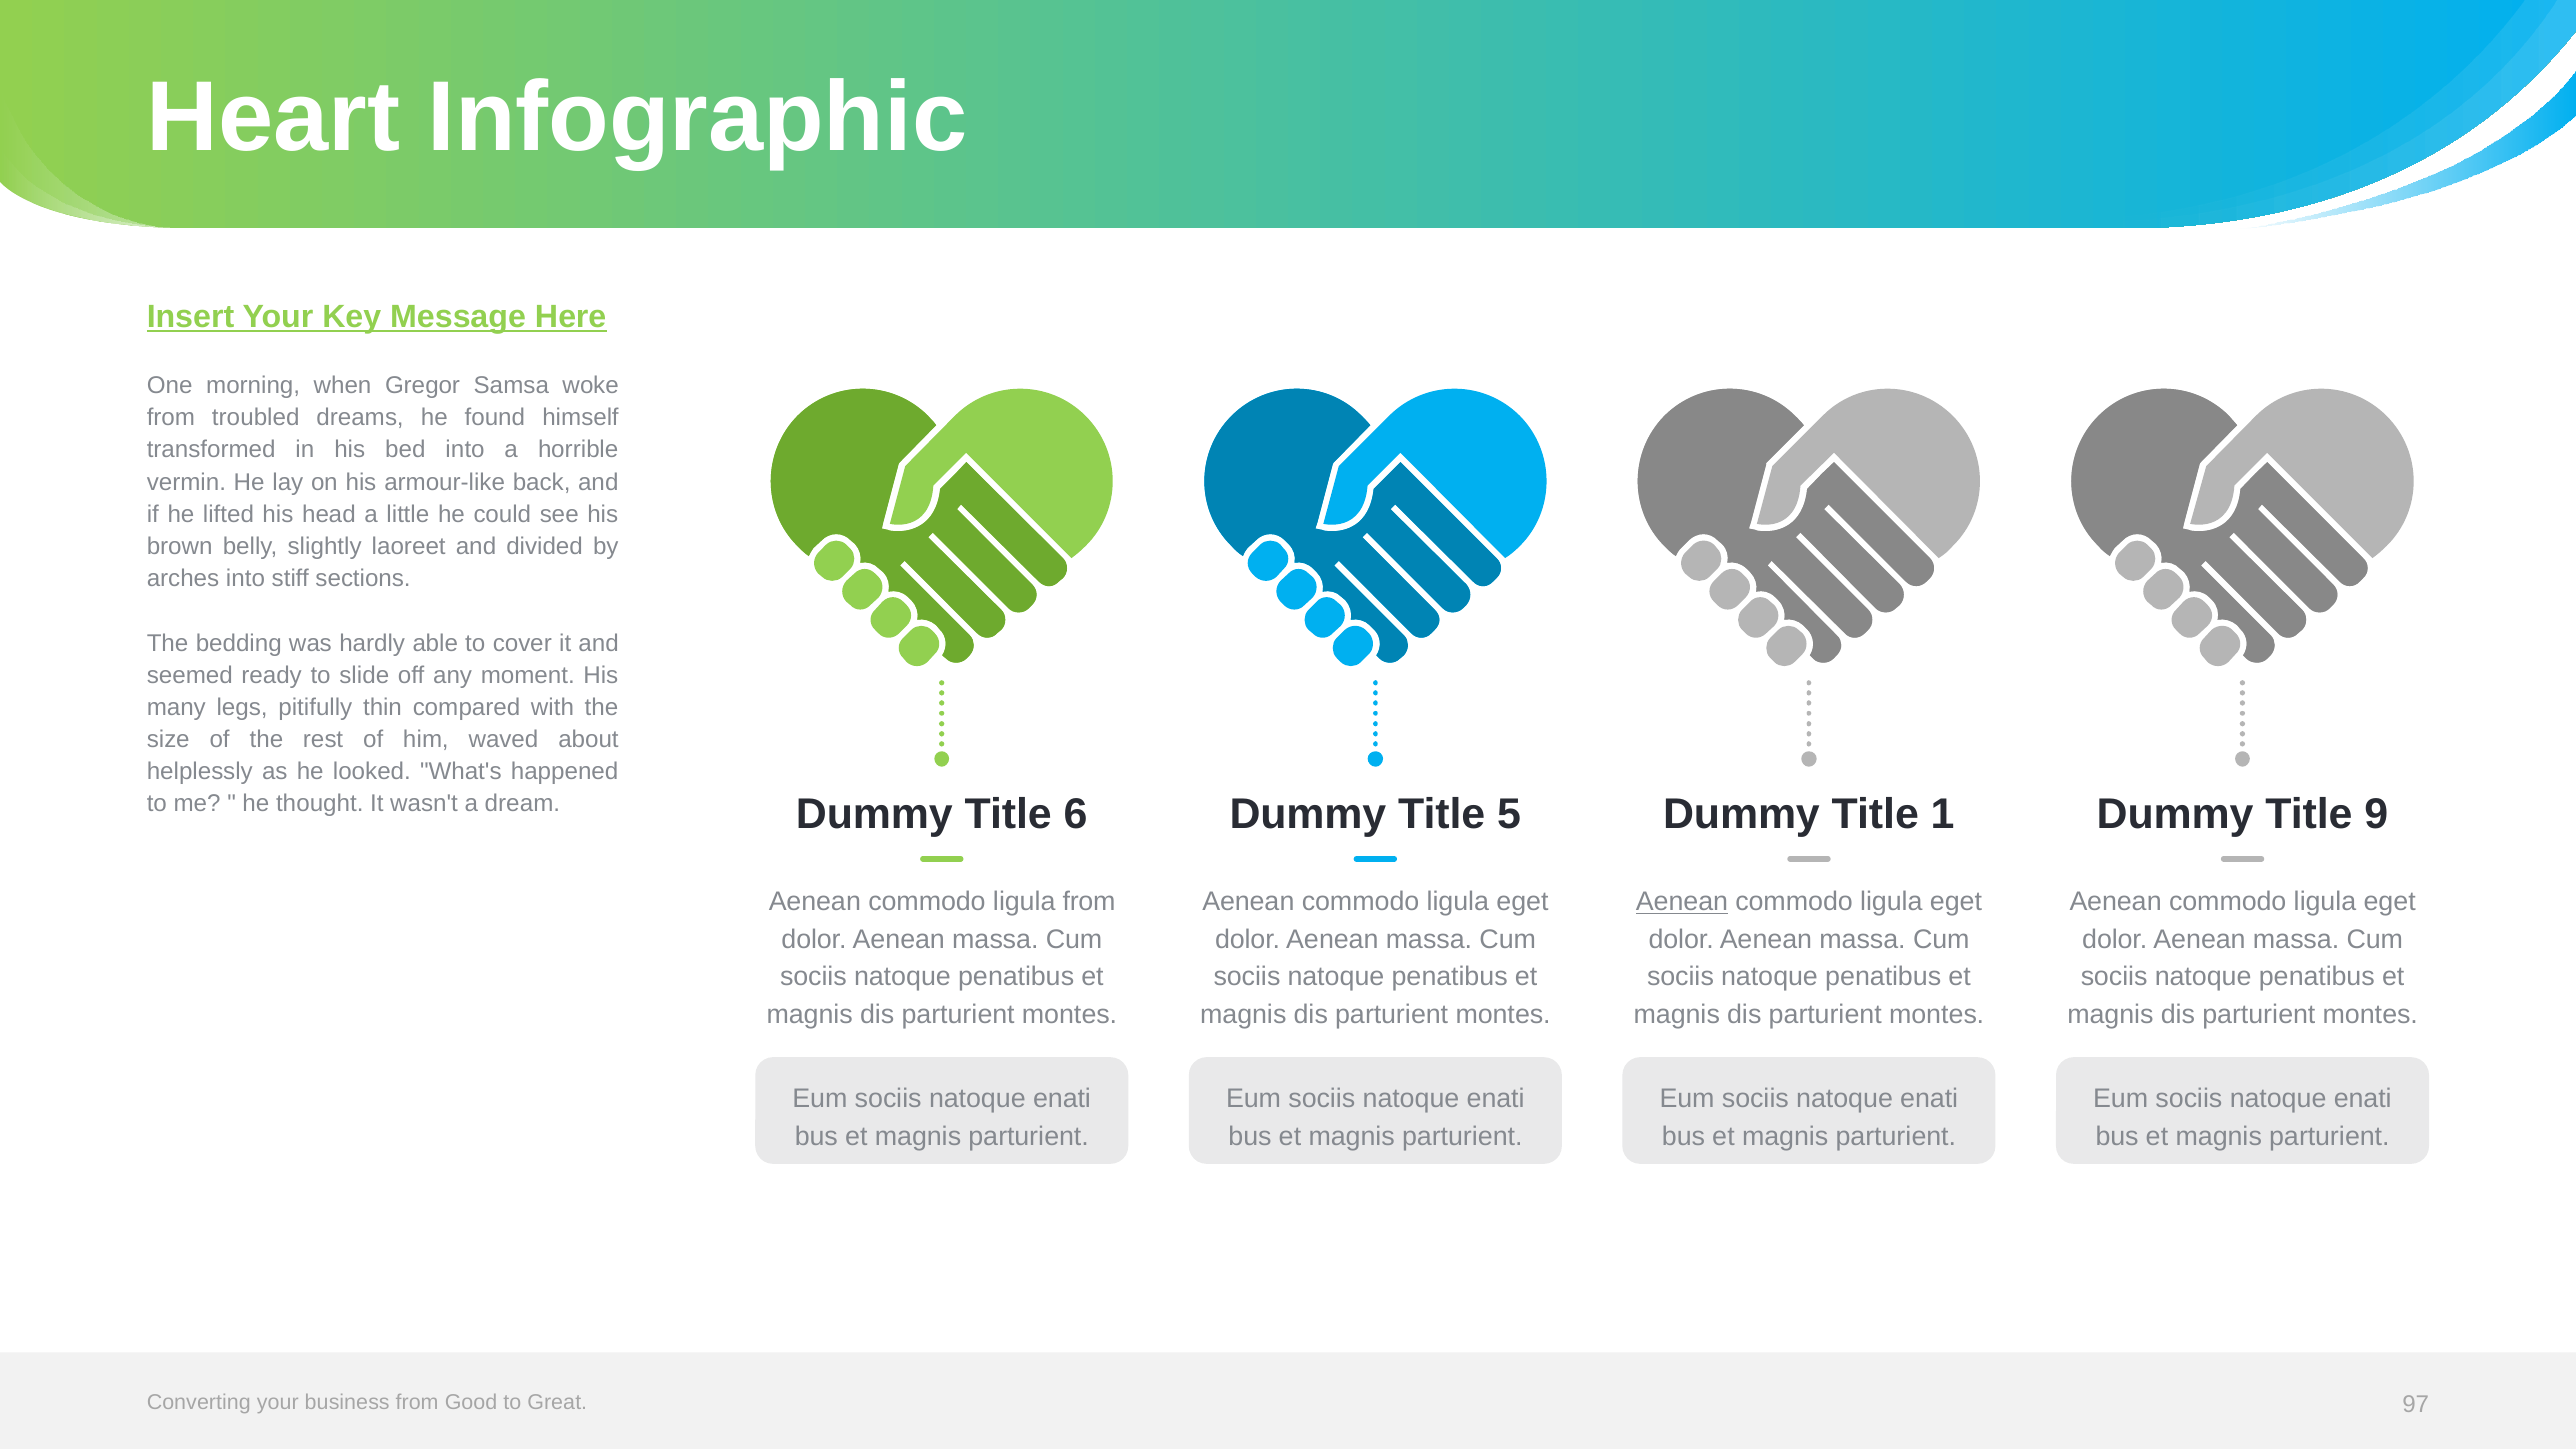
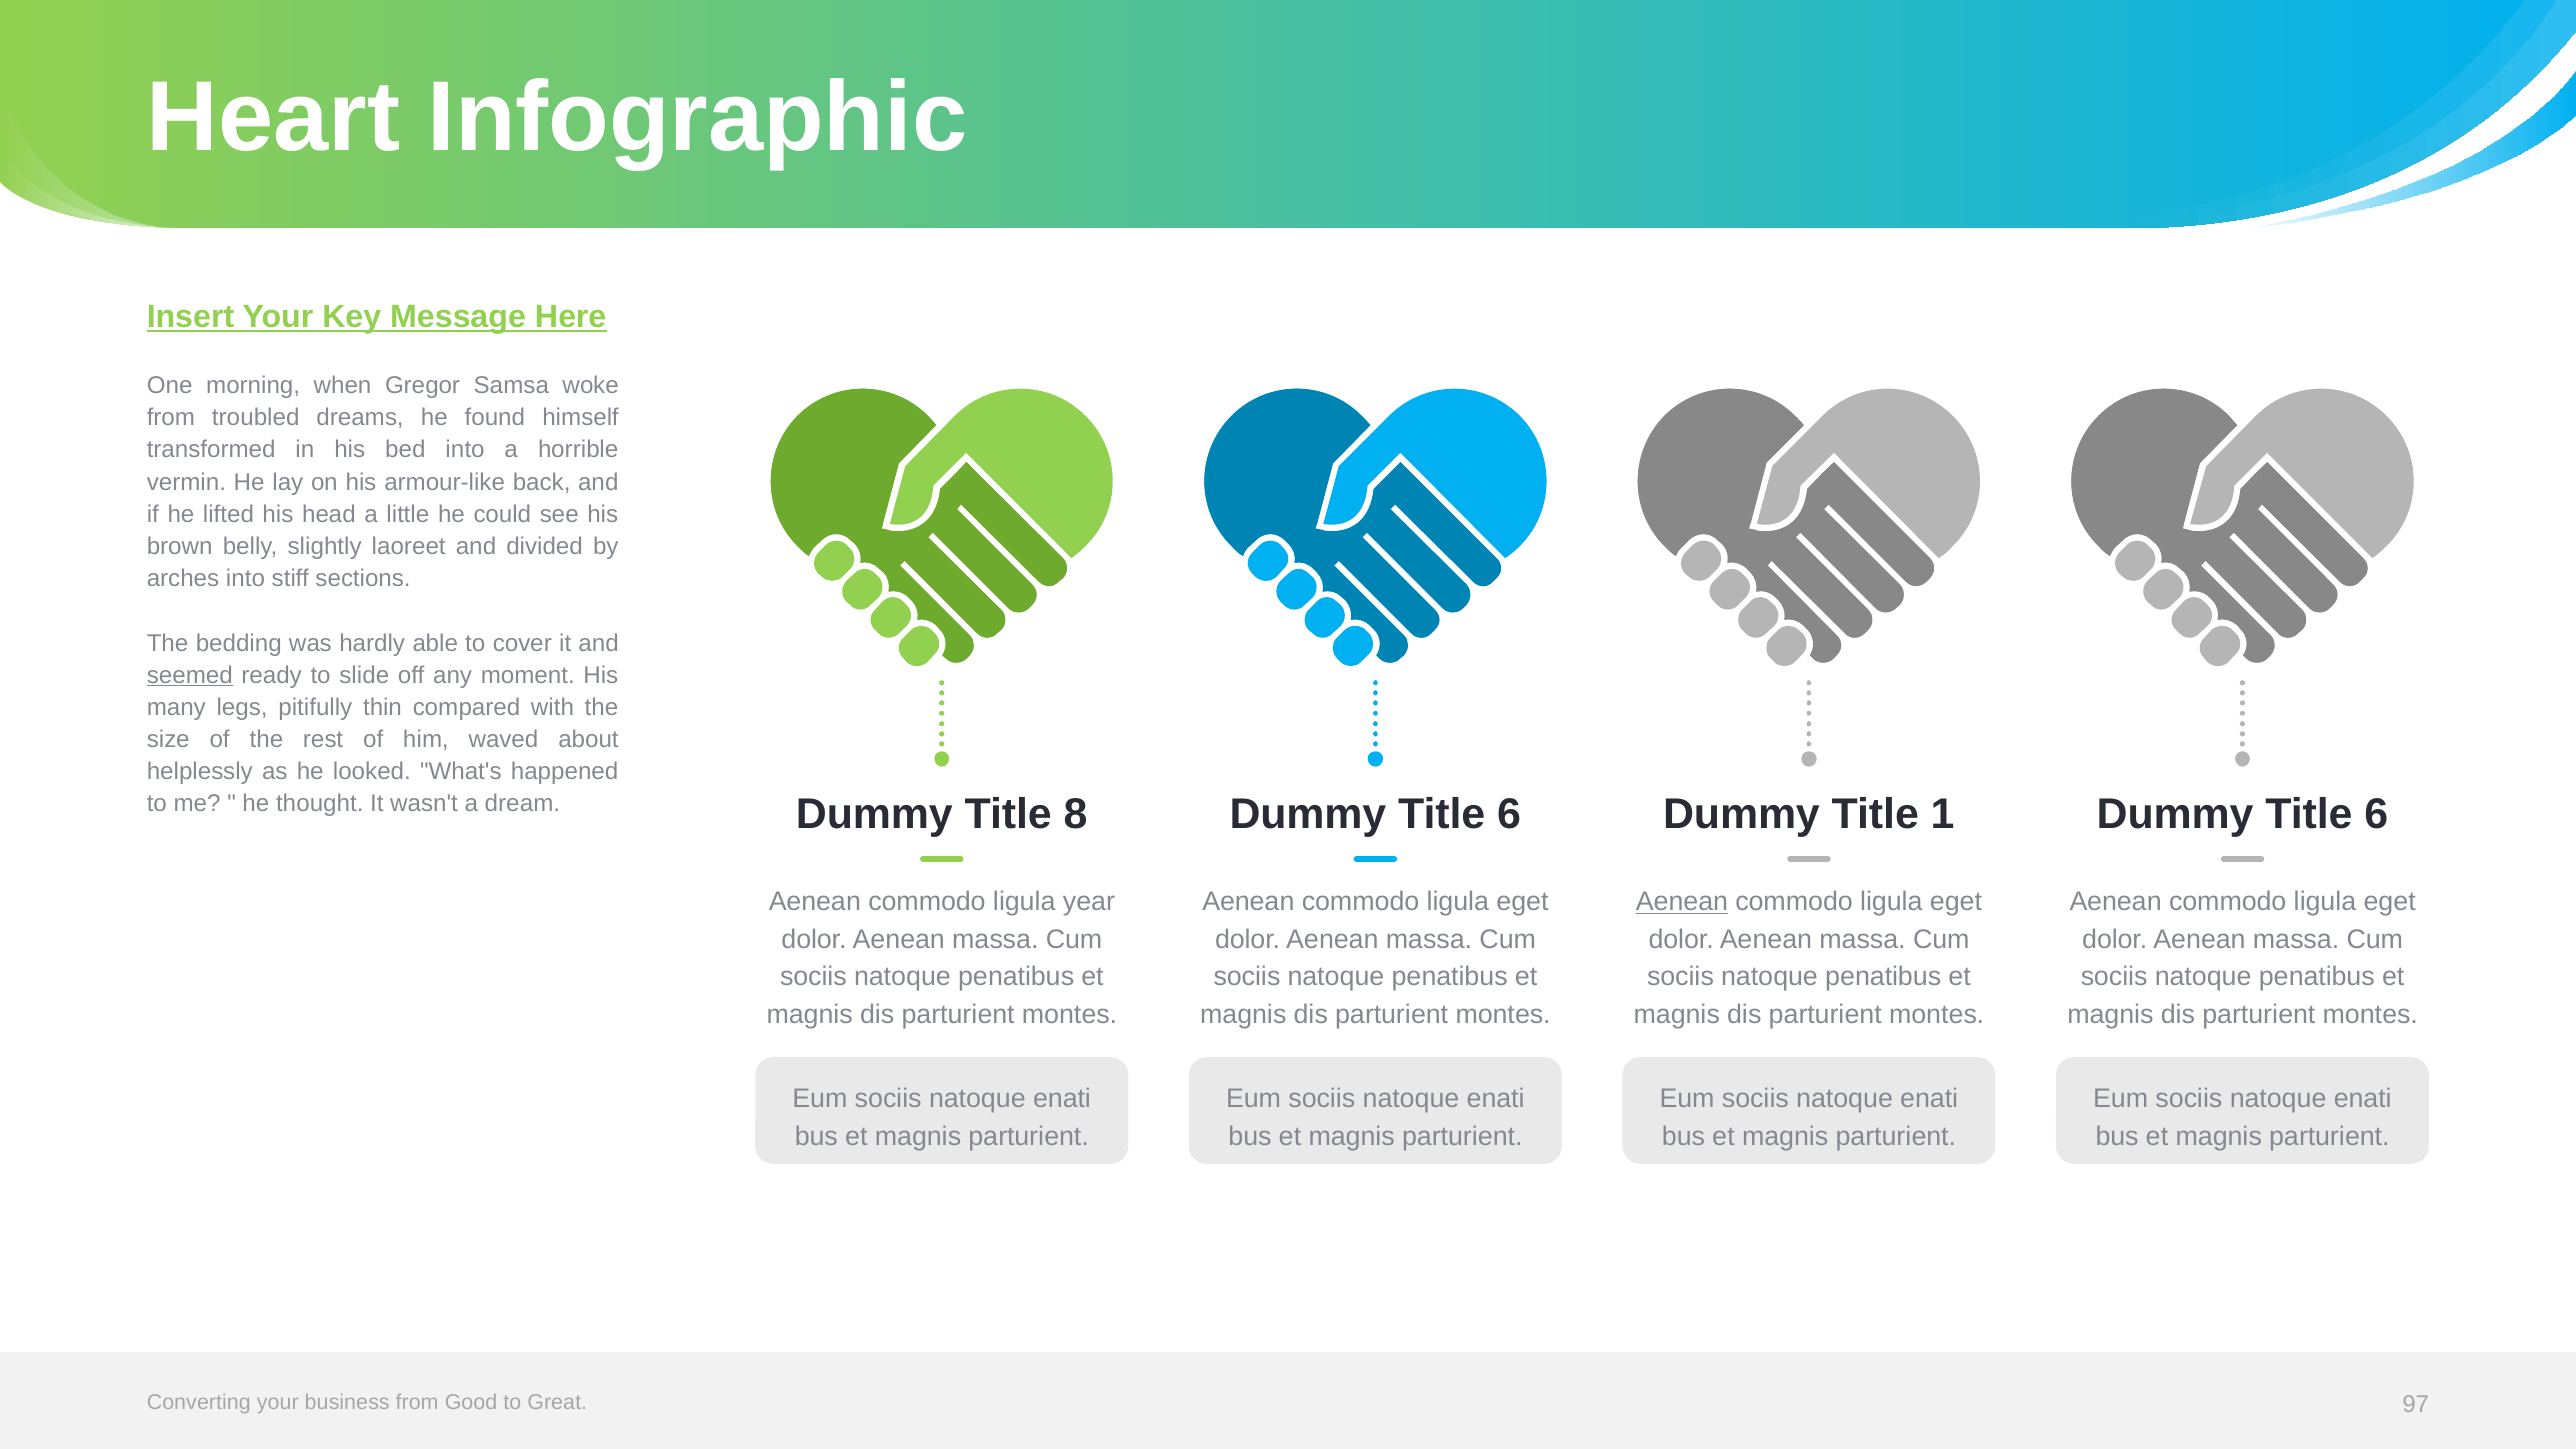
seemed underline: none -> present
6: 6 -> 8
5 at (1509, 814): 5 -> 6
9 at (2376, 814): 9 -> 6
ligula from: from -> year
